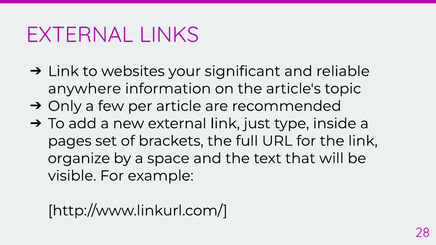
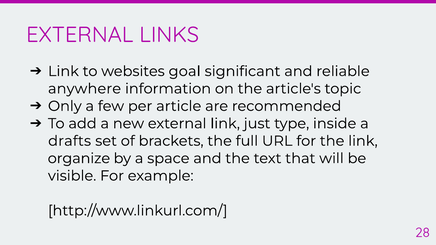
your: your -> goal
pages: pages -> drafts
